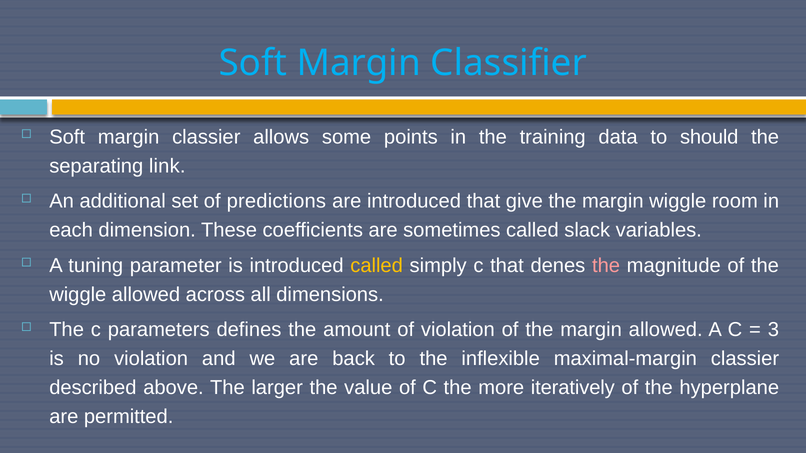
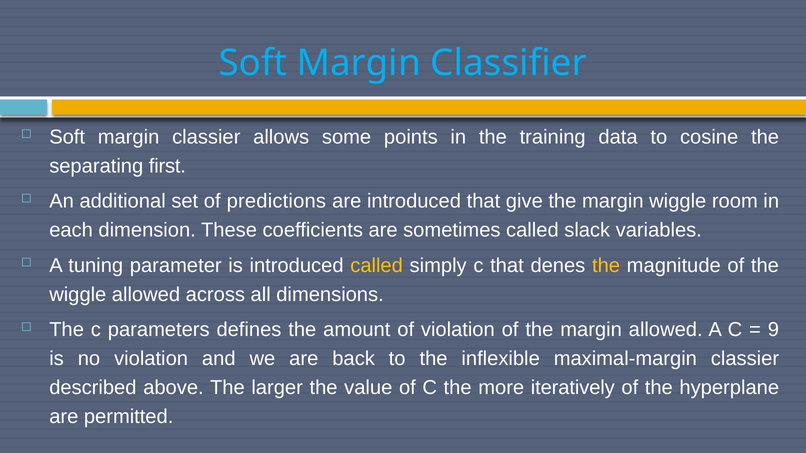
should: should -> cosine
link: link -> first
the at (606, 266) colour: pink -> yellow
3: 3 -> 9
